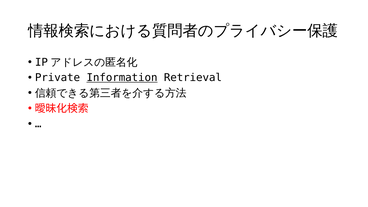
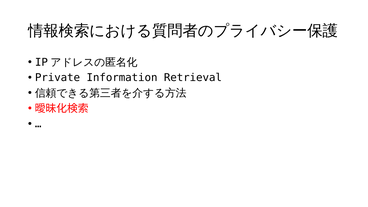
Information underline: present -> none
